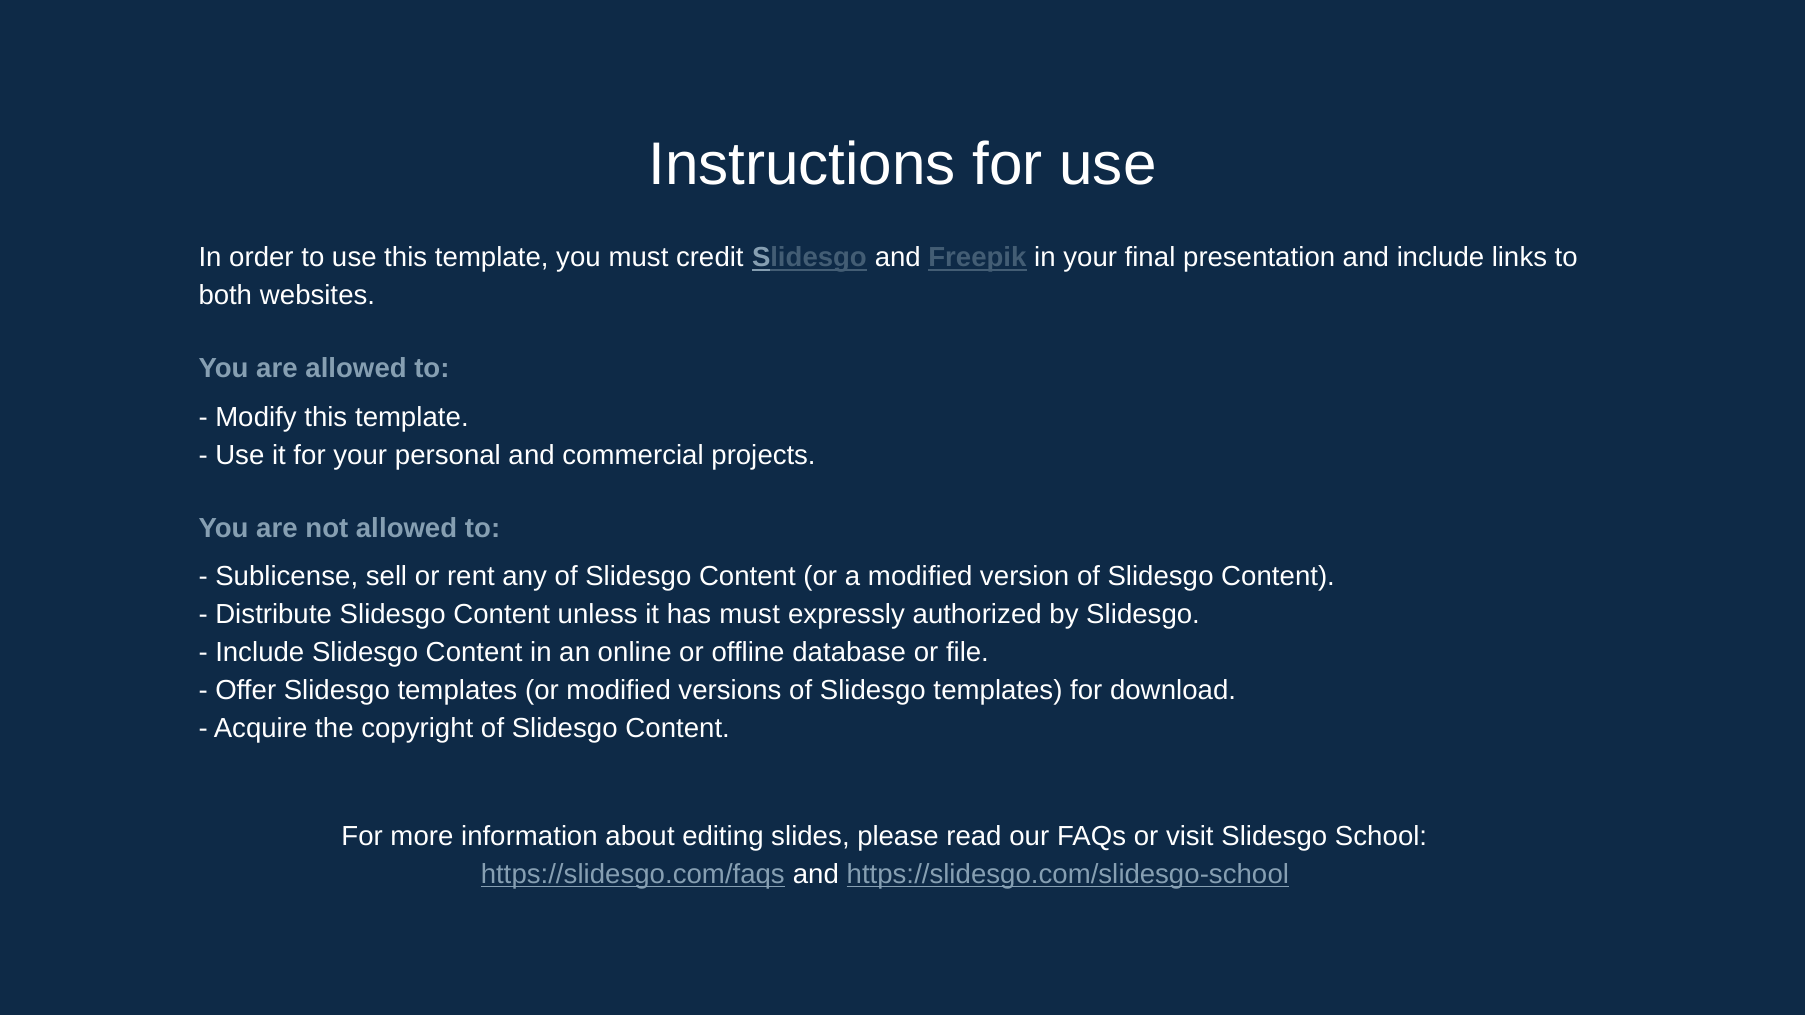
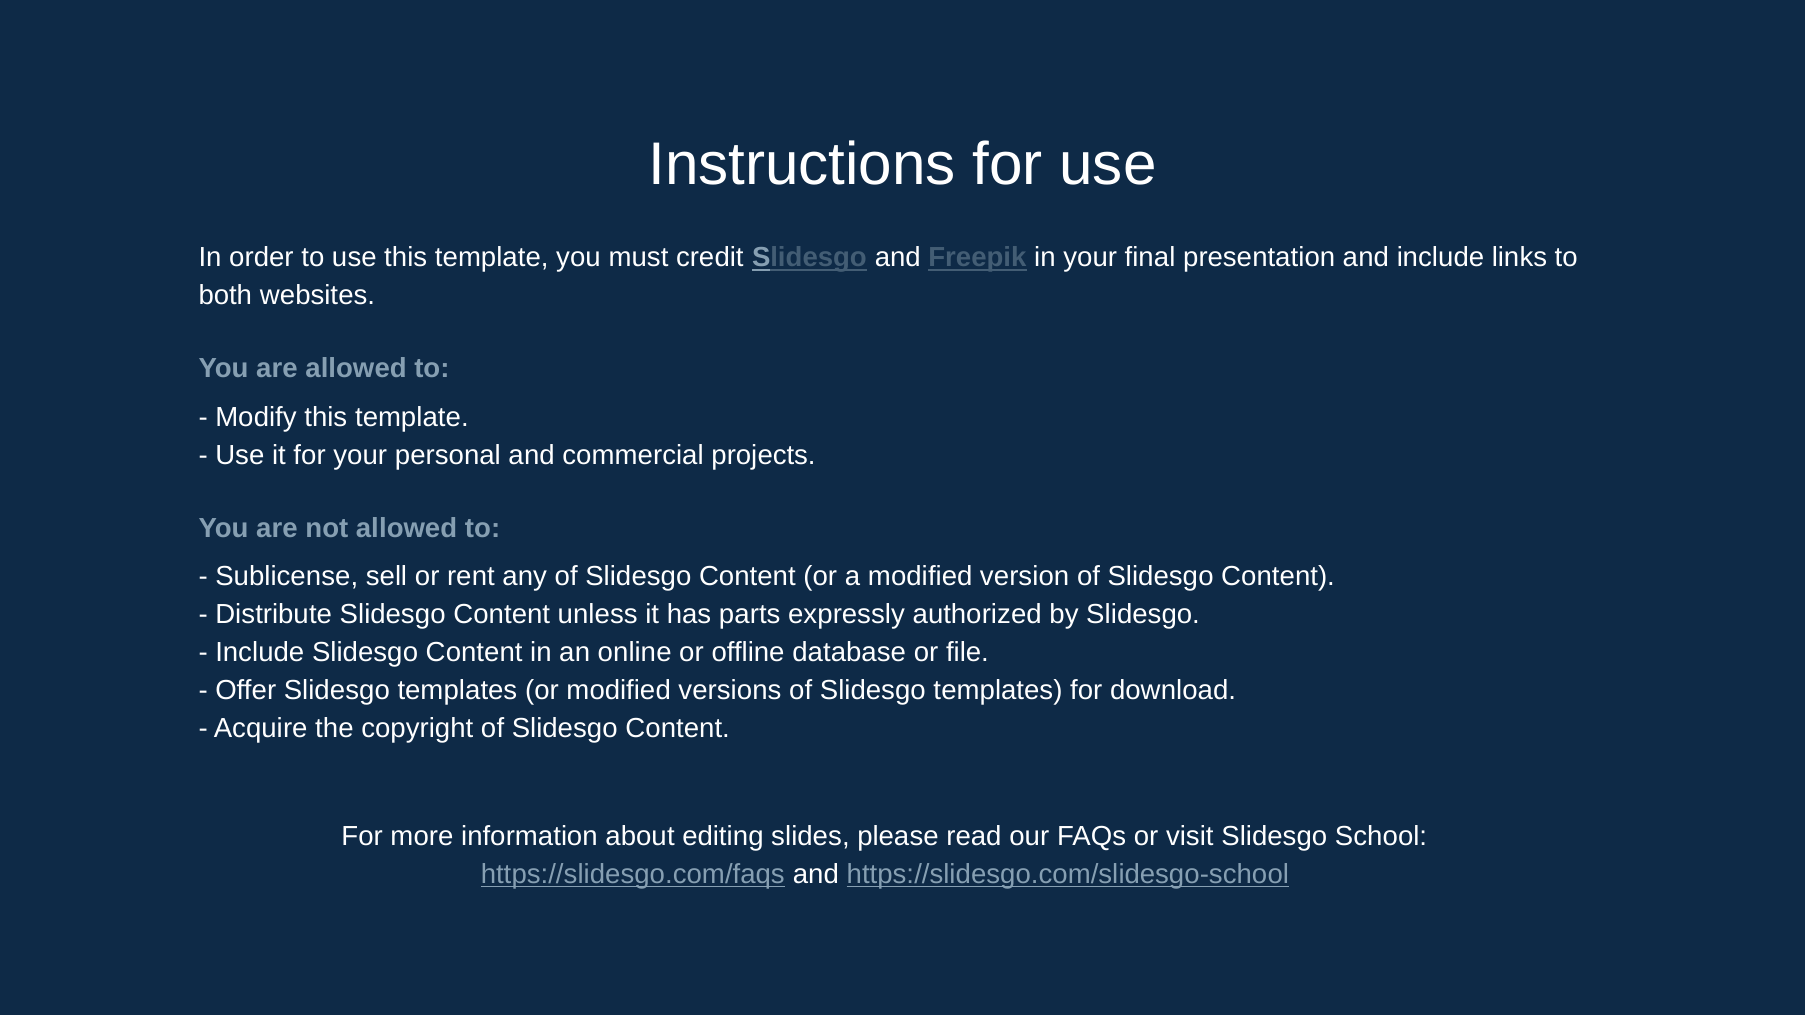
has must: must -> parts
